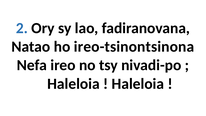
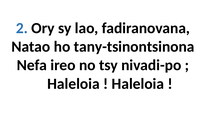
ireo-tsinontsinona: ireo-tsinontsinona -> tany-tsinontsinona
